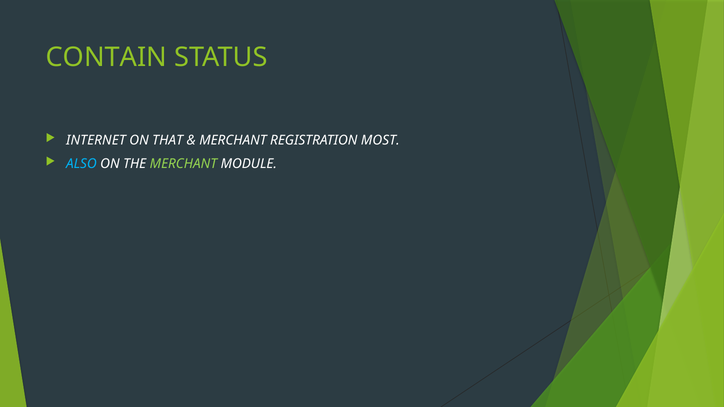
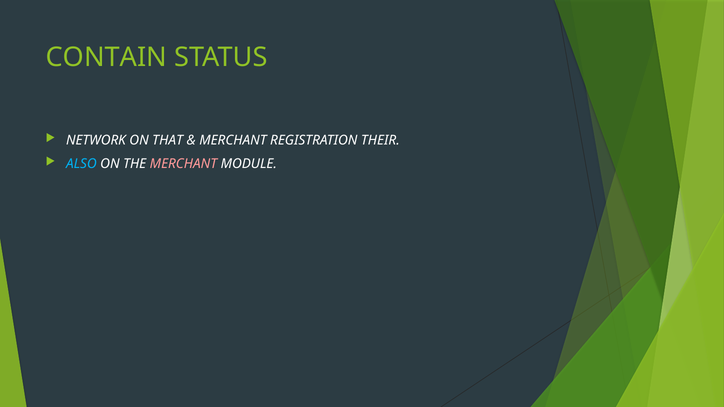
INTERNET: INTERNET -> NETWORK
MOST: MOST -> THEIR
MERCHANT at (183, 164) colour: light green -> pink
